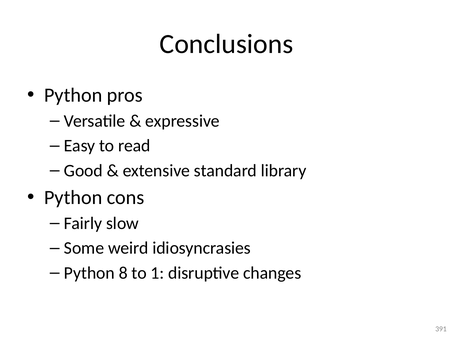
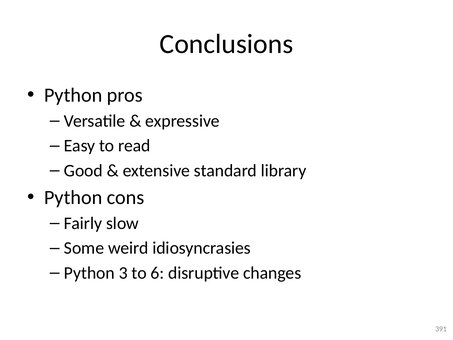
8: 8 -> 3
1: 1 -> 6
